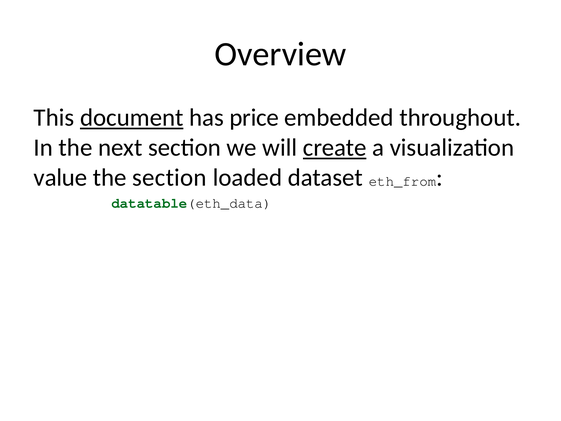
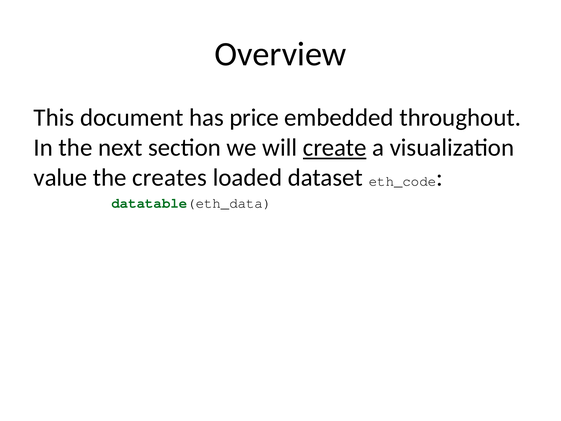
document underline: present -> none
the section: section -> creates
eth_from: eth_from -> eth_code
